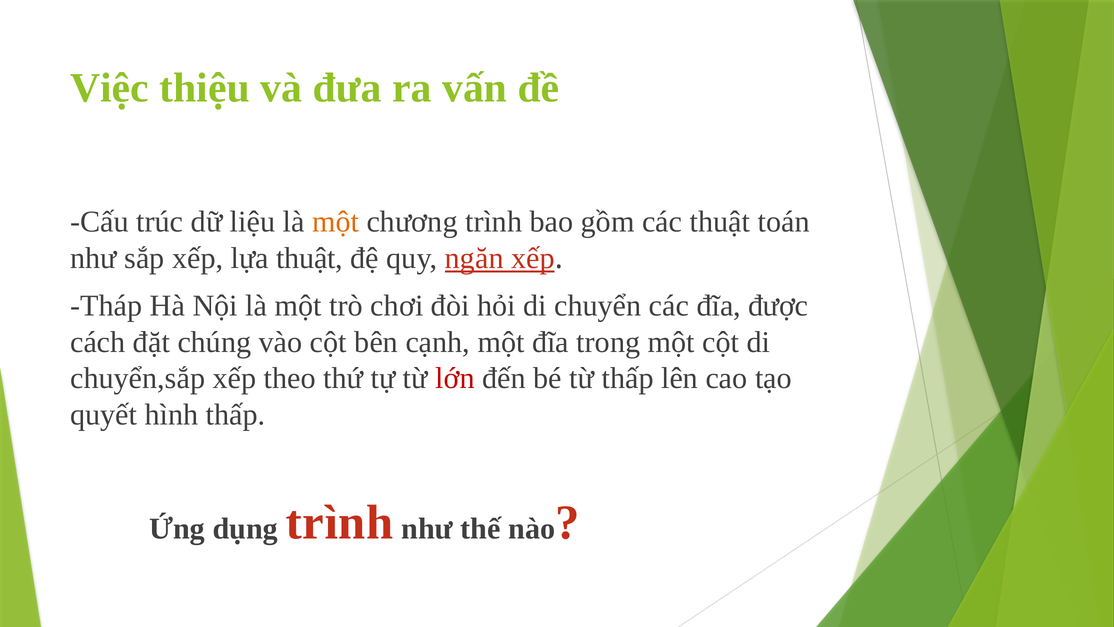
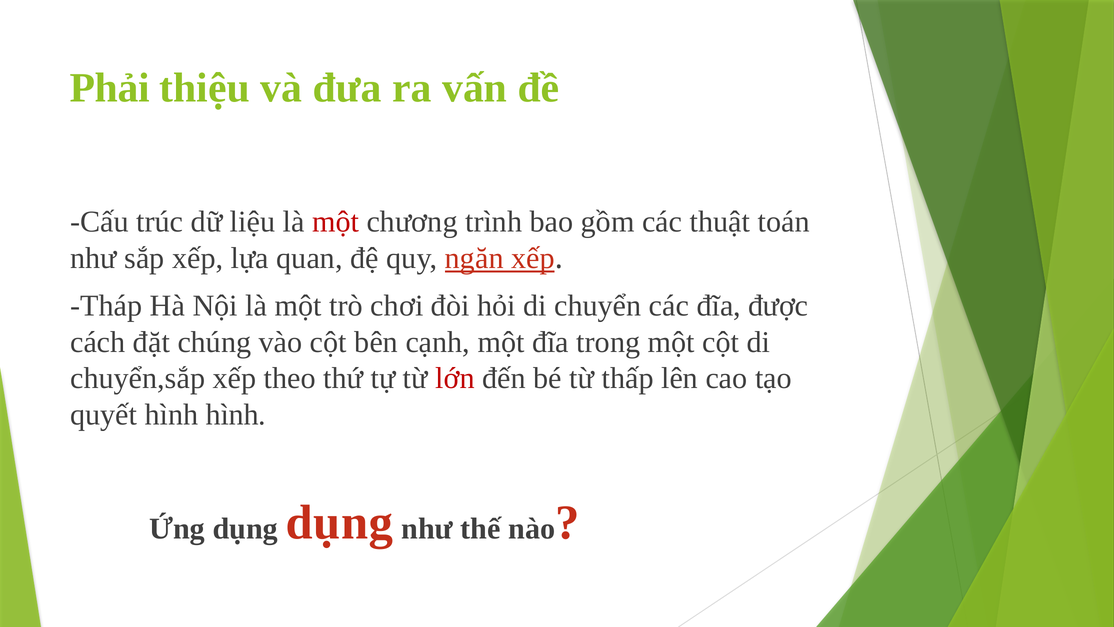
Việc: Việc -> Phải
một at (336, 222) colour: orange -> red
lựa thuật: thuật -> quan
hình thấp: thấp -> hình
dụng trình: trình -> dụng
